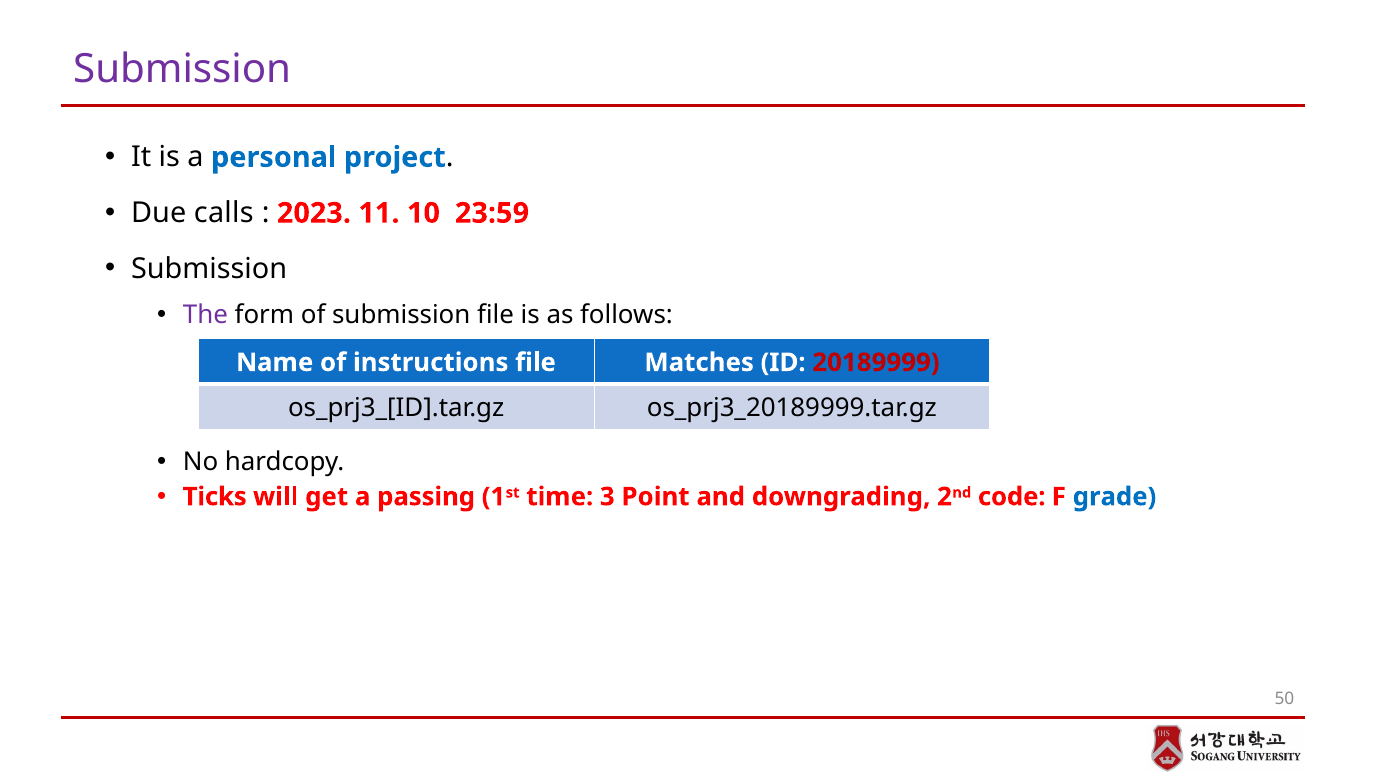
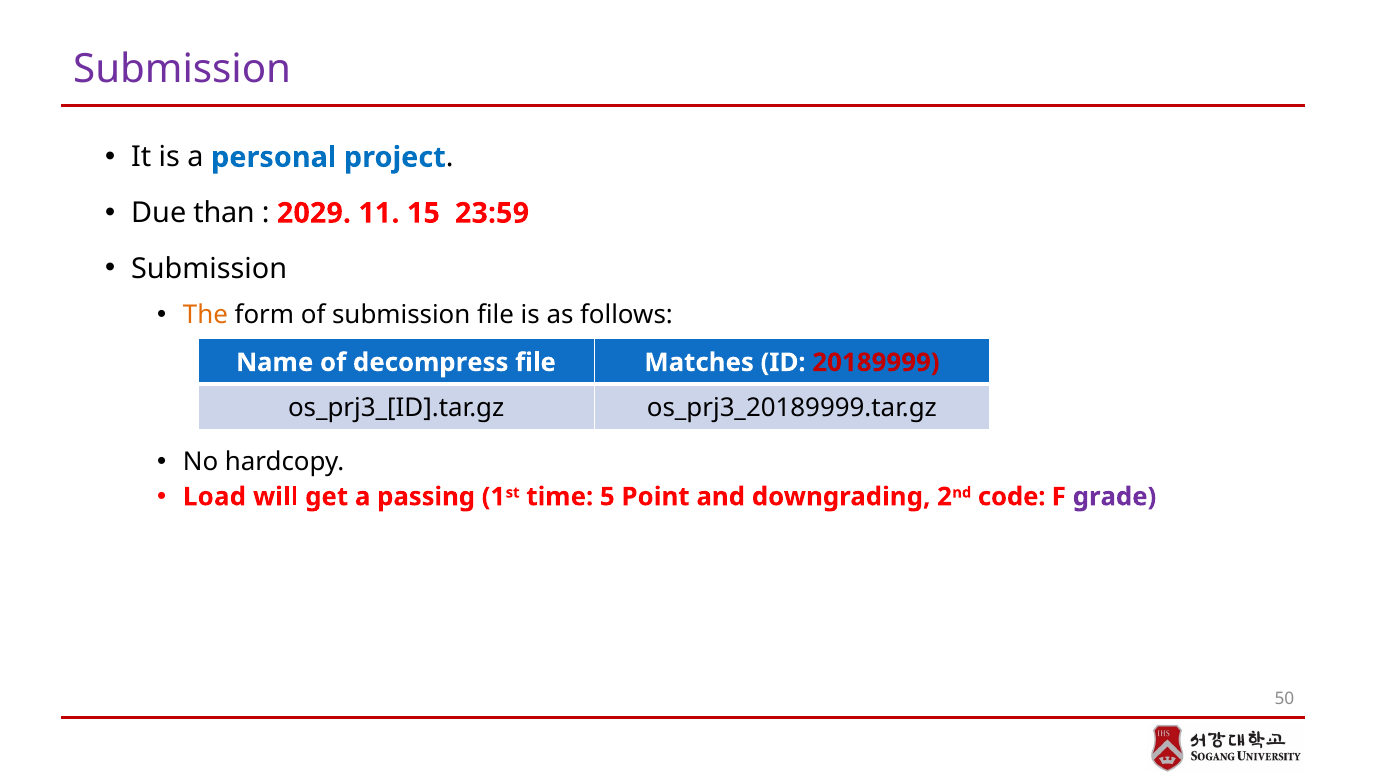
calls: calls -> than
2023: 2023 -> 2029
10: 10 -> 15
The colour: purple -> orange
instructions: instructions -> decompress
Ticks: Ticks -> Load
3: 3 -> 5
grade colour: blue -> purple
